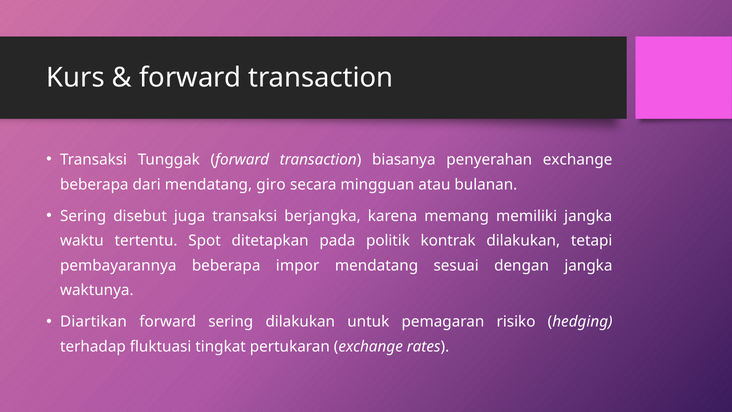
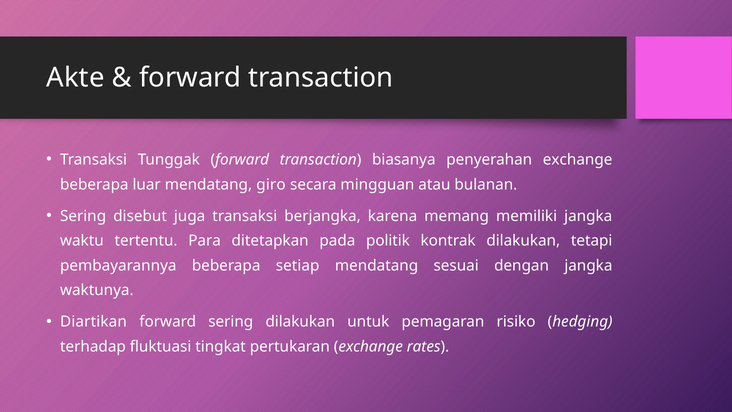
Kurs: Kurs -> Akte
dari: dari -> luar
Spot: Spot -> Para
impor: impor -> setiap
